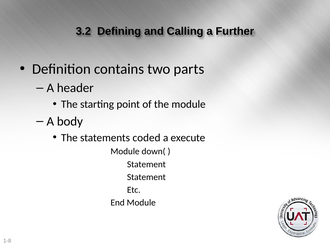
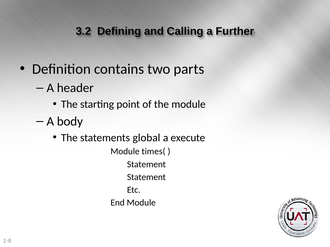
coded: coded -> global
down(: down( -> times(
